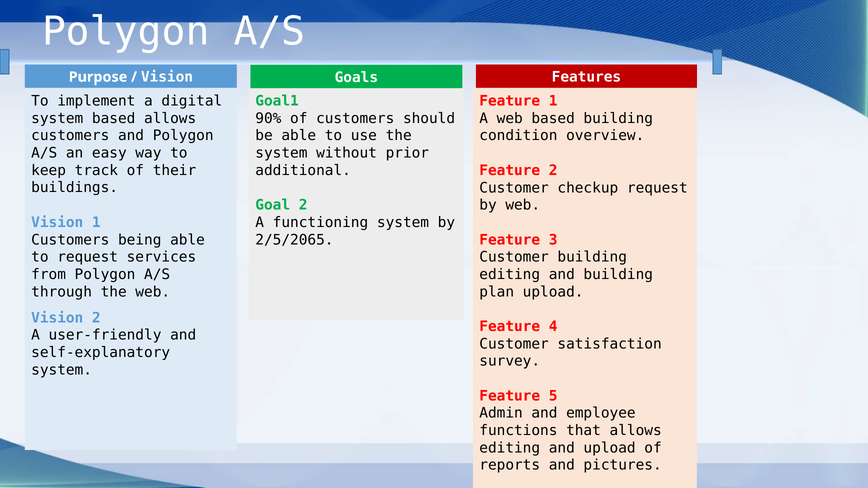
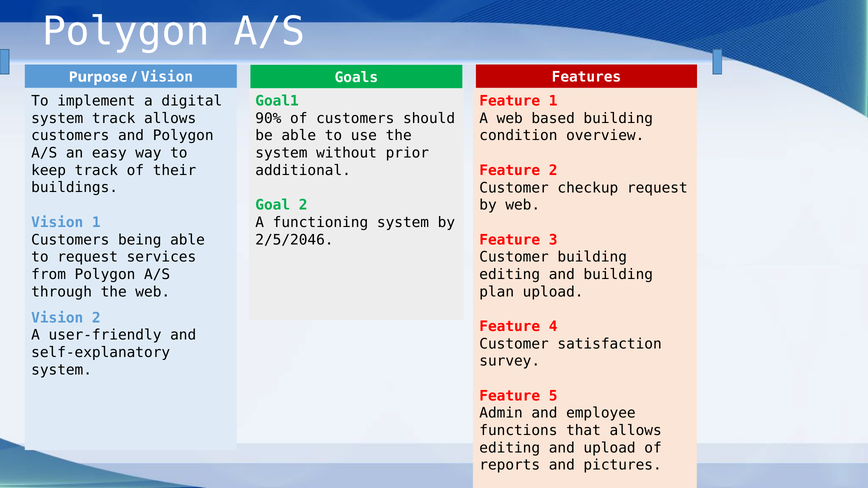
system based: based -> track
2/5/2065: 2/5/2065 -> 2/5/2046
